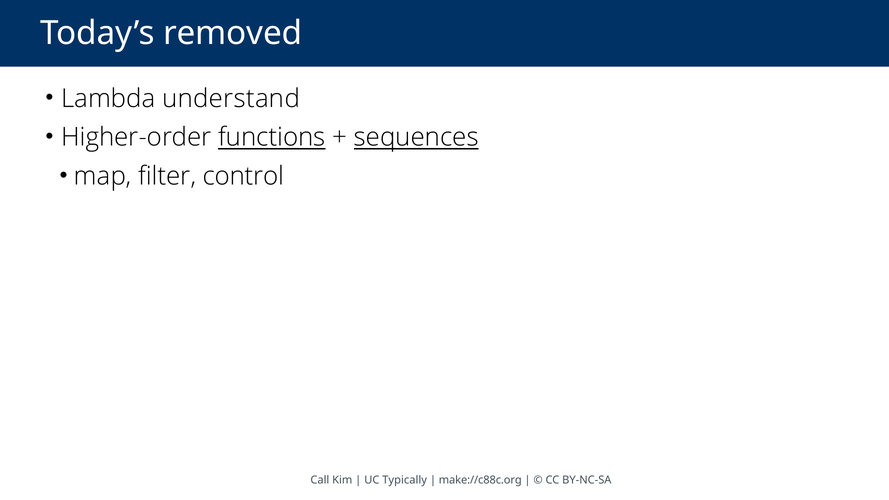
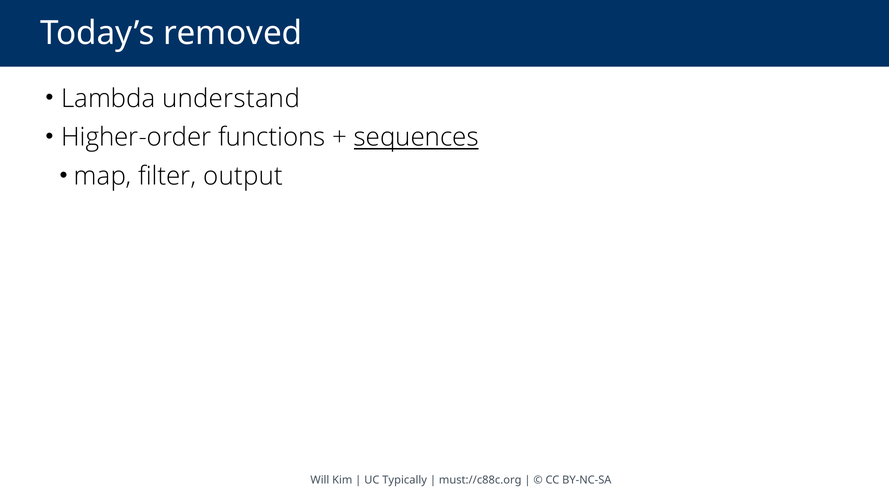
functions underline: present -> none
control: control -> output
Call: Call -> Will
make://c88c.org: make://c88c.org -> must://c88c.org
